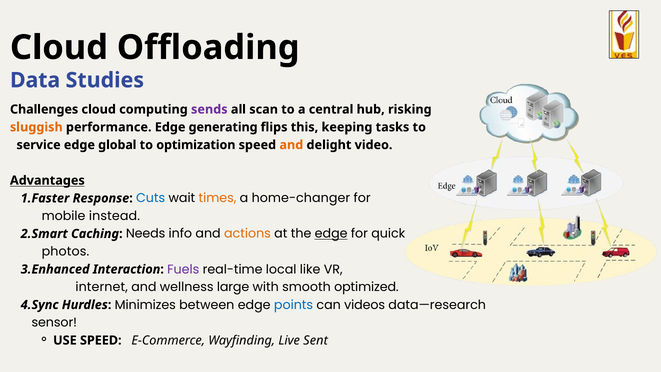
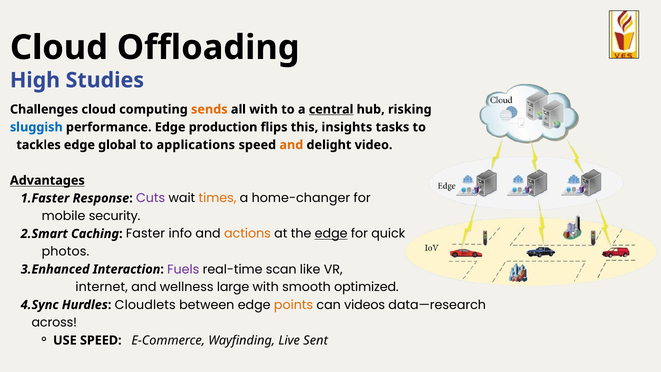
Data: Data -> High
sends colour: purple -> orange
all scan: scan -> with
central underline: none -> present
sluggish colour: orange -> blue
generating: generating -> production
keeping: keeping -> insights
service: service -> tackles
optimization: optimization -> applications
Cuts colour: blue -> purple
instead: instead -> security
Needs: Needs -> Faster
local: local -> scan
Minimizes: Minimizes -> Cloudlets
points colour: blue -> orange
sensor: sensor -> across
